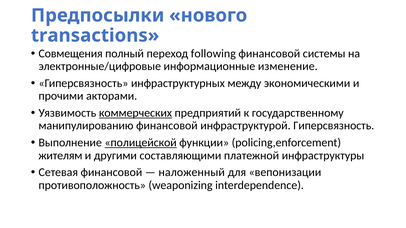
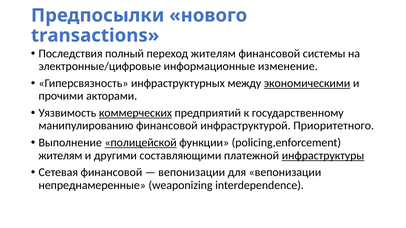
Совмещения: Совмещения -> Последствия
переход following: following -> жителям
экономическими underline: none -> present
инфраструктурой Гиперсвязность: Гиперсвязность -> Приоритетного
инфраструктуры underline: none -> present
наложенный at (192, 173): наложенный -> вепонизации
противоположность: противоположность -> непреднамеренные
